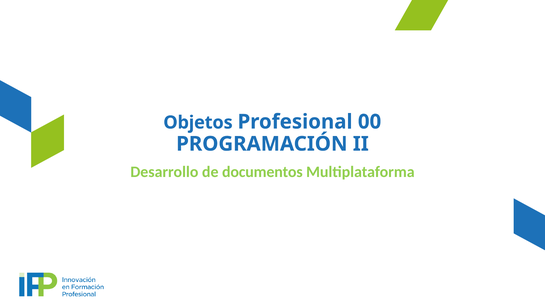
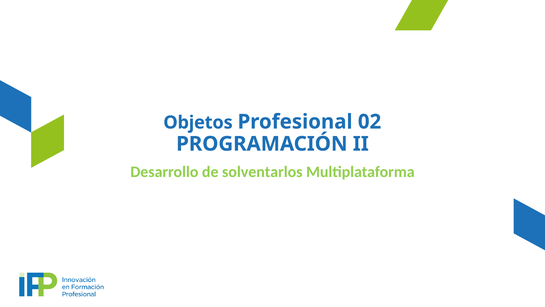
00: 00 -> 02
documentos: documentos -> solventarlos
